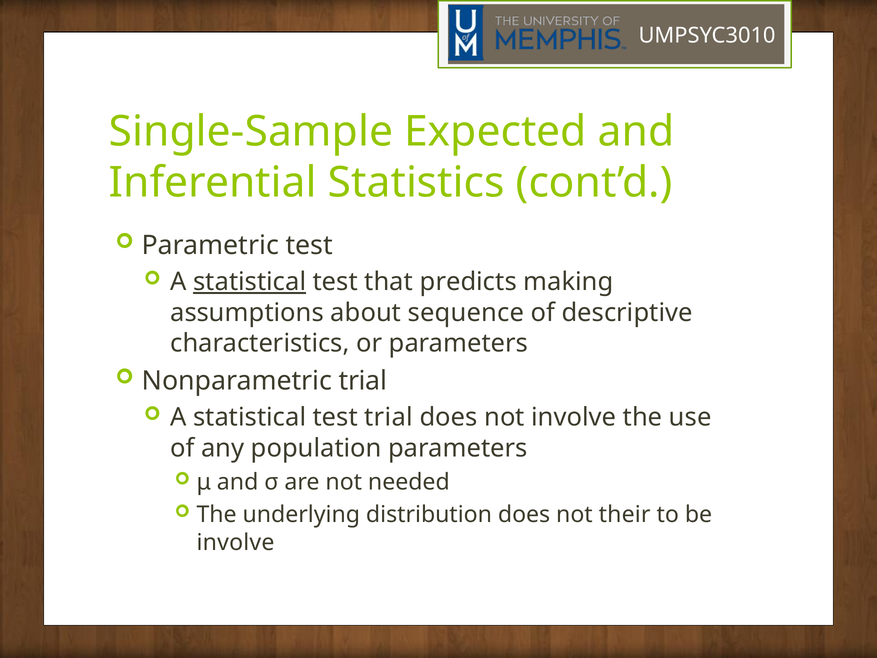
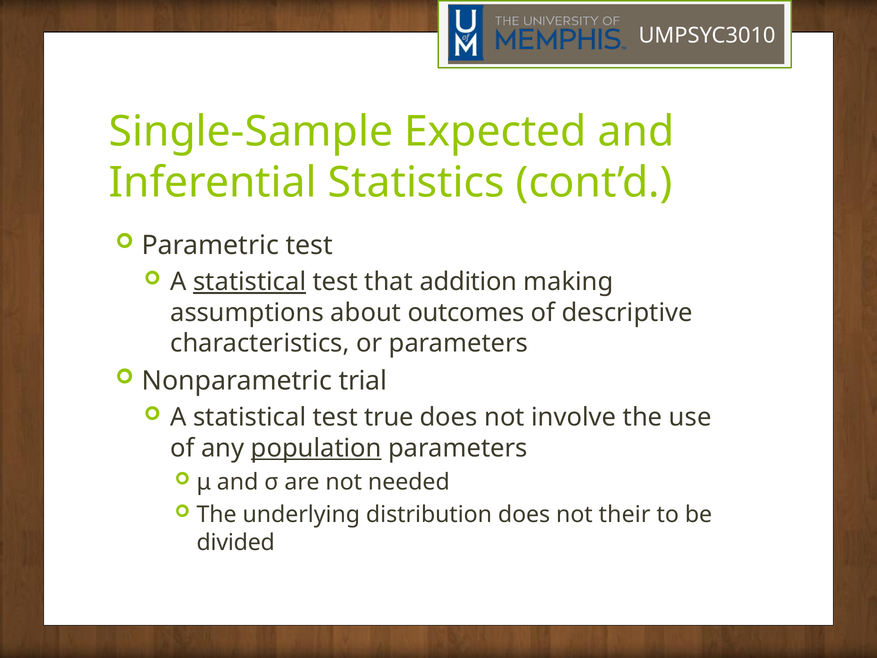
predicts: predicts -> addition
sequence: sequence -> outcomes
test trial: trial -> true
population underline: none -> present
involve at (236, 542): involve -> divided
